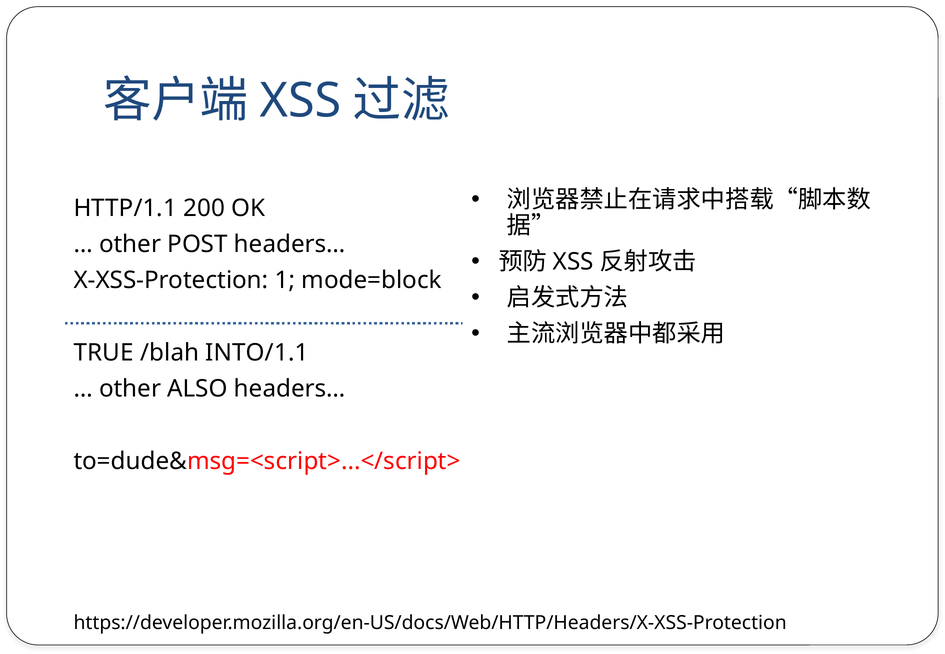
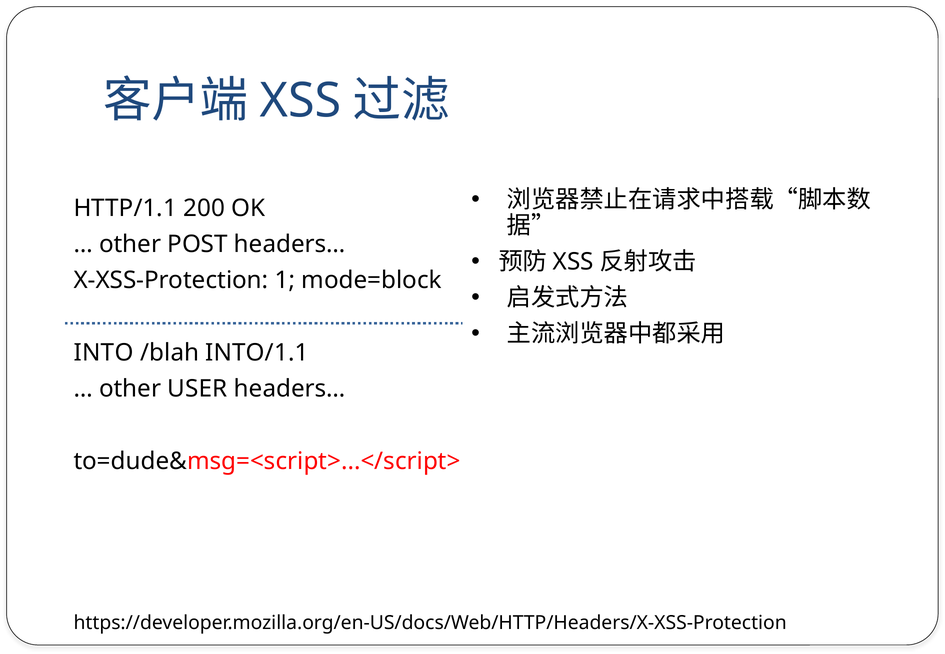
TRUE: TRUE -> INTO
ALSO: ALSO -> USER
